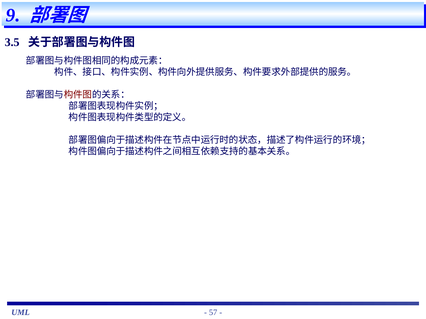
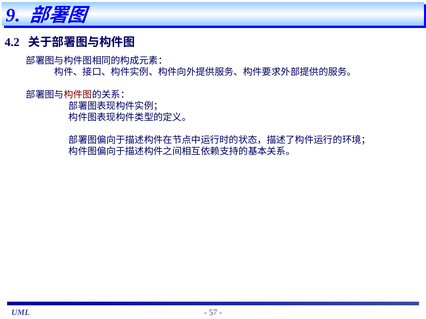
3.5: 3.5 -> 4.2
